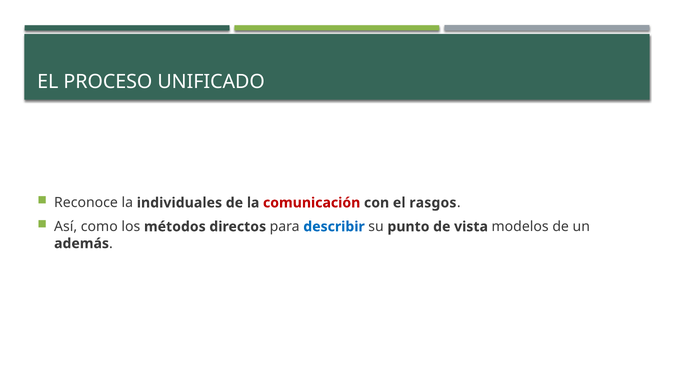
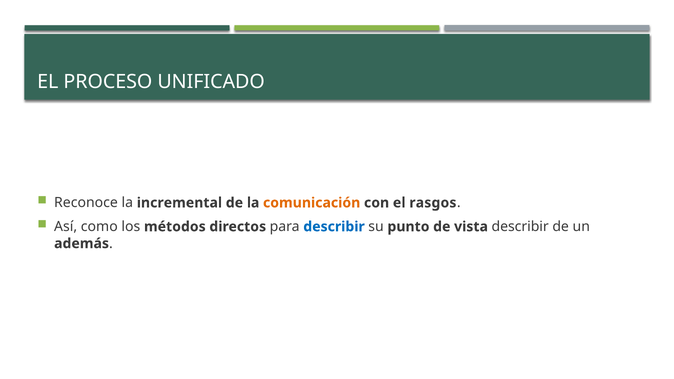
individuales: individuales -> incremental
comunicación colour: red -> orange
vista modelos: modelos -> describir
